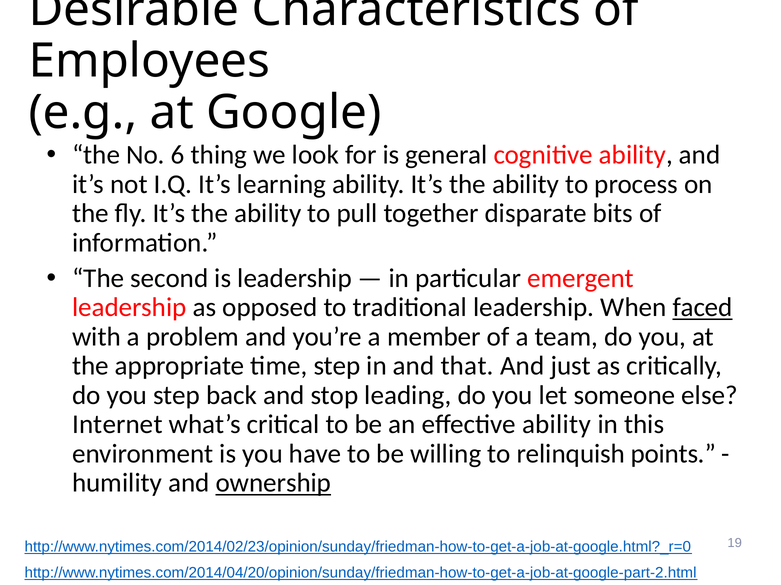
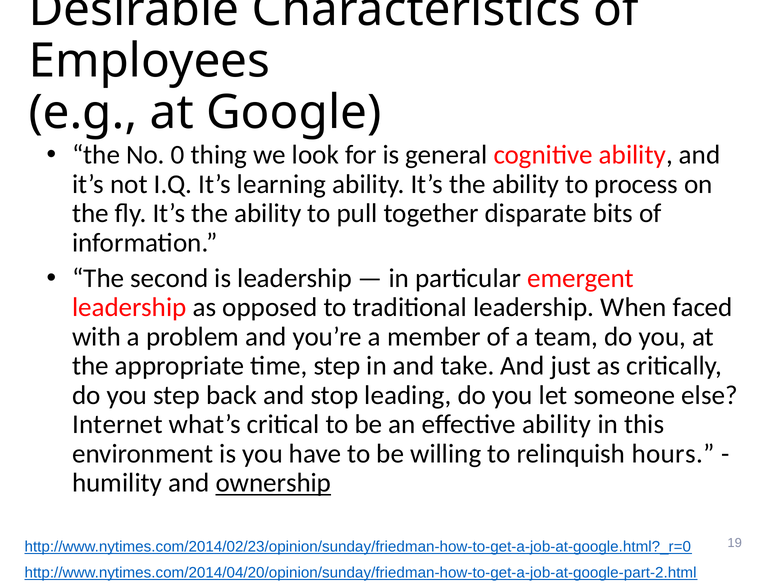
6: 6 -> 0
faced underline: present -> none
that: that -> take
points: points -> hours
